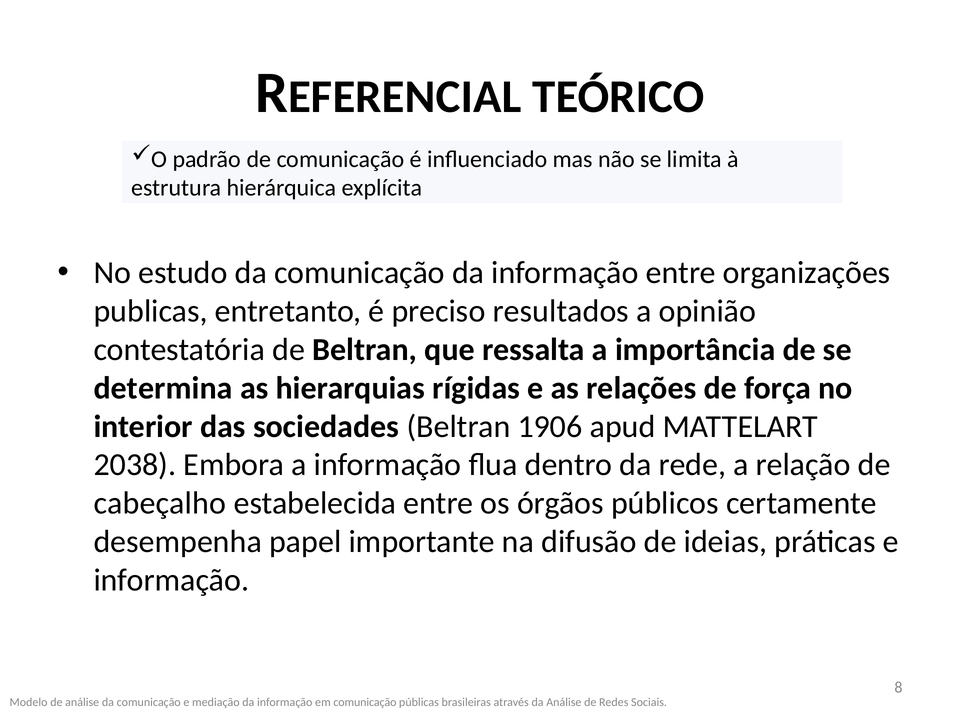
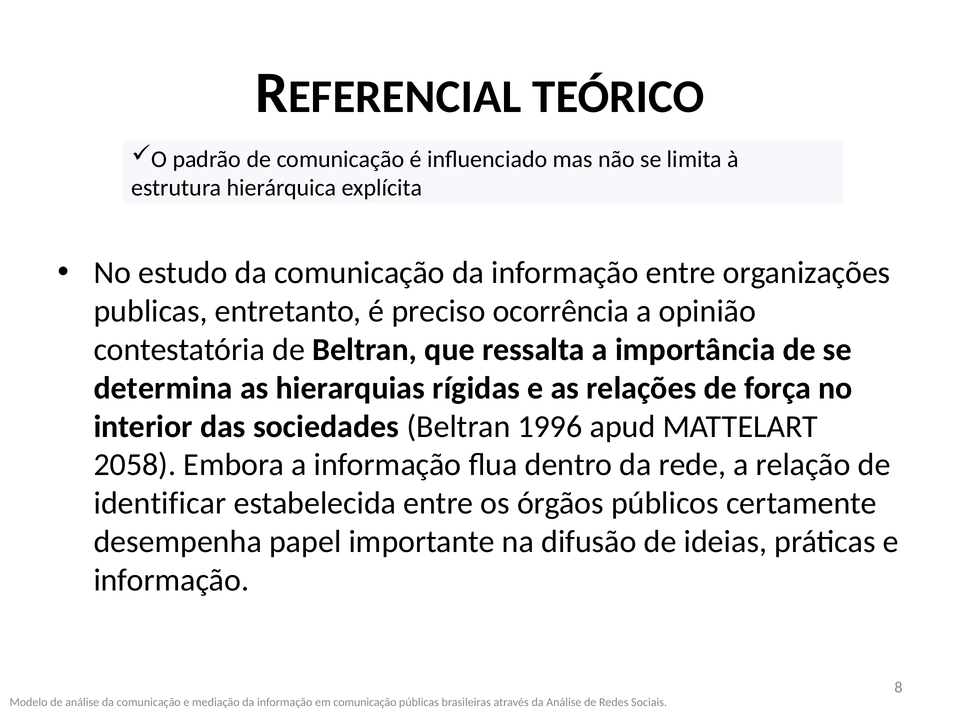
resultados: resultados -> ocorrência
1906: 1906 -> 1996
2038: 2038 -> 2058
cabeçalho: cabeçalho -> identificar
